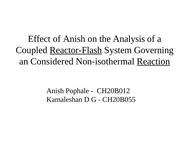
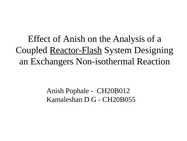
Governing: Governing -> Designing
Considered: Considered -> Exchangers
Reaction underline: present -> none
